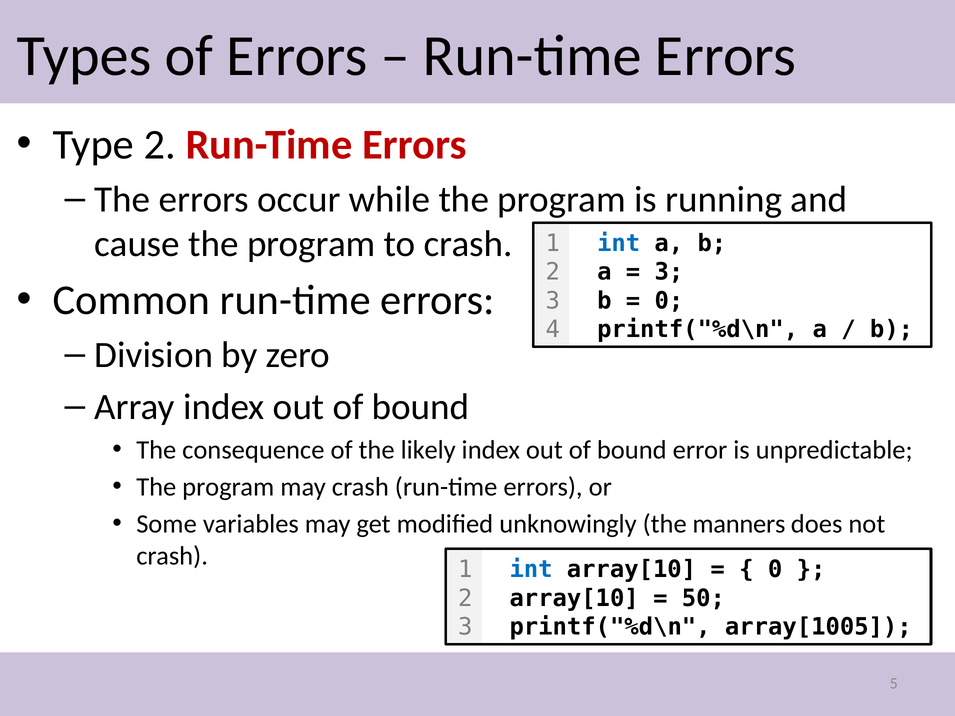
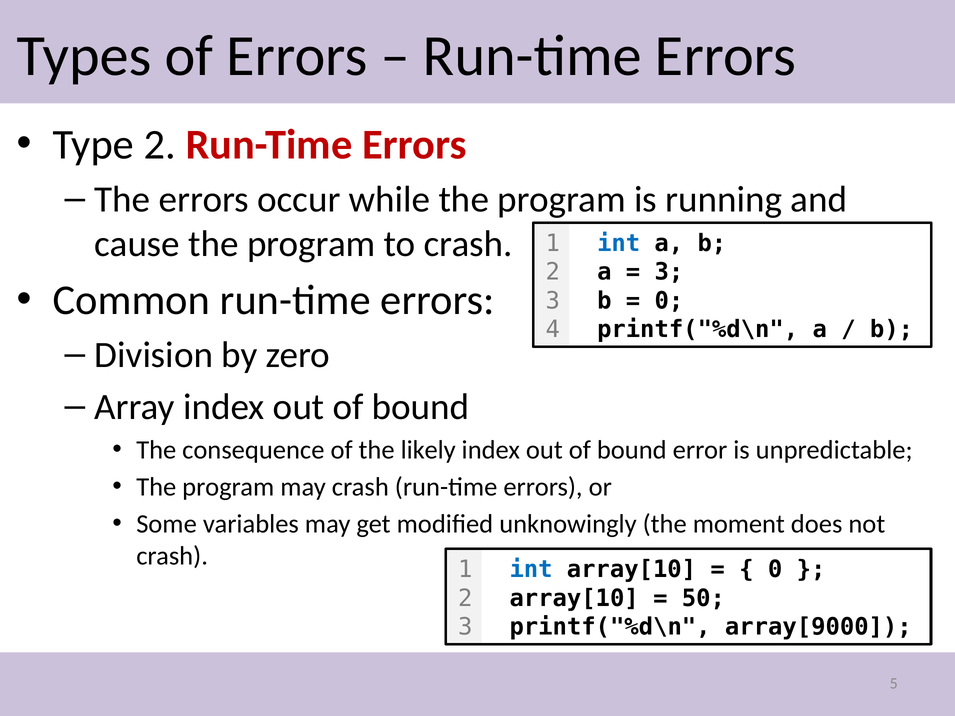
manners: manners -> moment
array[1005: array[1005 -> array[9000
